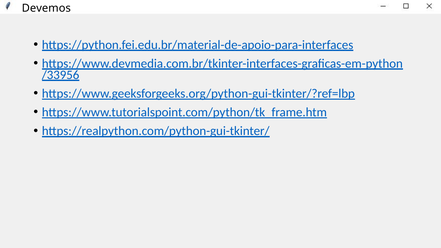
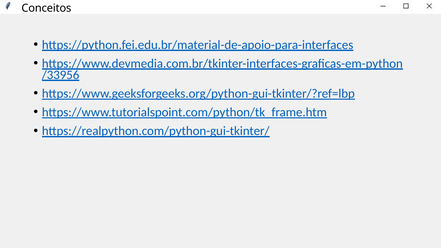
Devemos: Devemos -> Conceitos
